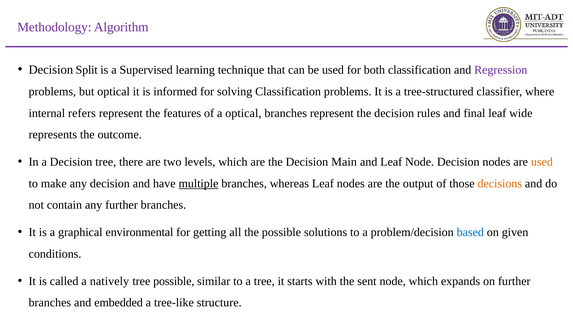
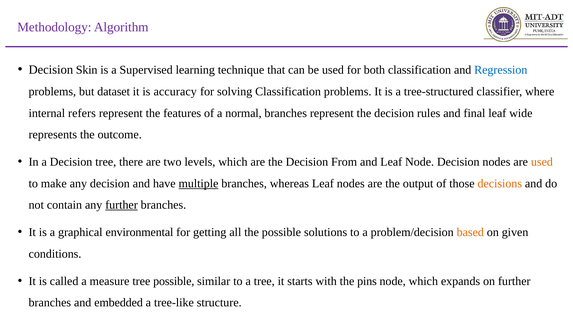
Decision Split: Split -> Skin
Regression colour: purple -> blue
but optical: optical -> dataset
informed: informed -> accuracy
a optical: optical -> normal
Main: Main -> From
further at (122, 205) underline: none -> present
based at (470, 233) colour: blue -> orange
natively: natively -> measure
sent: sent -> pins
